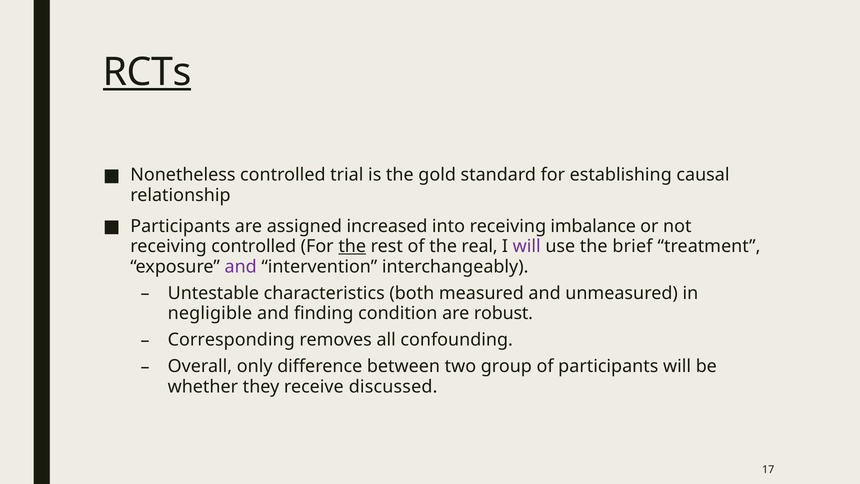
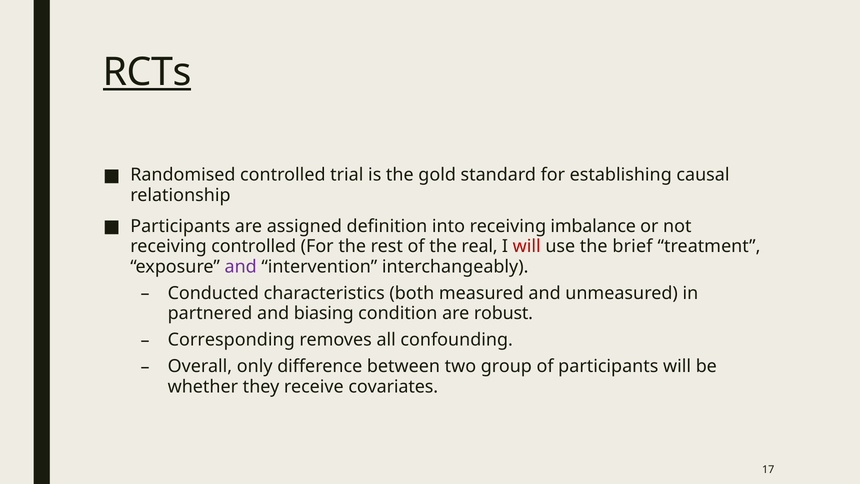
Nonetheless: Nonetheless -> Randomised
increased: increased -> definition
the at (352, 246) underline: present -> none
will at (527, 246) colour: purple -> red
Untestable: Untestable -> Conducted
negligible: negligible -> partnered
finding: finding -> biasing
discussed: discussed -> covariates
